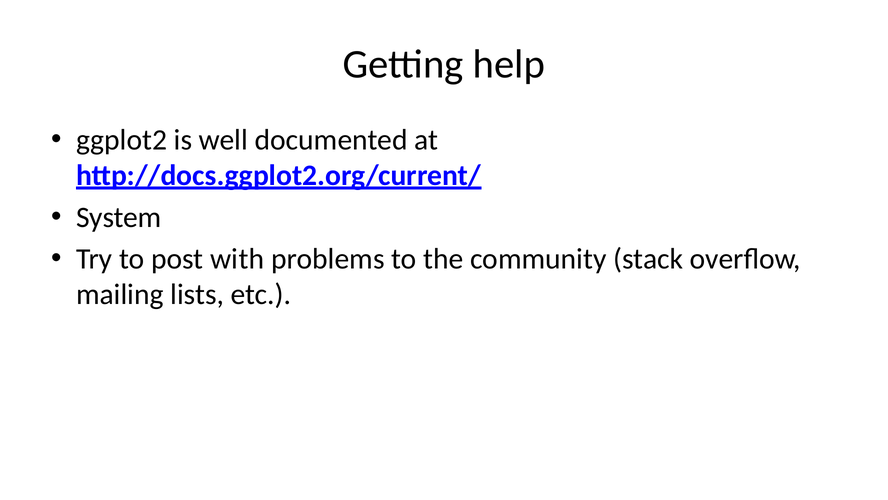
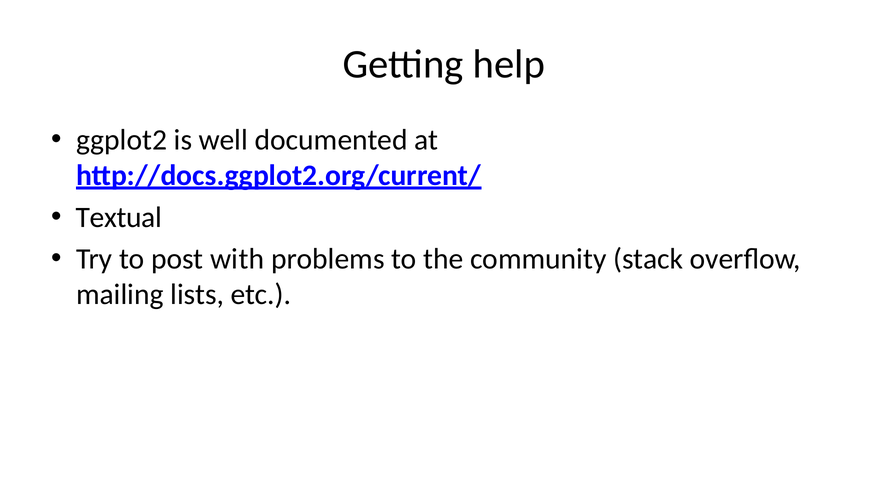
System: System -> Textual
